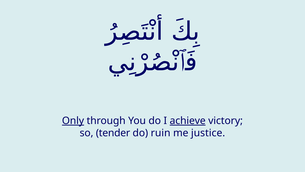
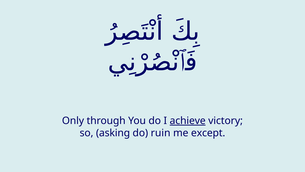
Only underline: present -> none
tender: tender -> asking
justice: justice -> except
